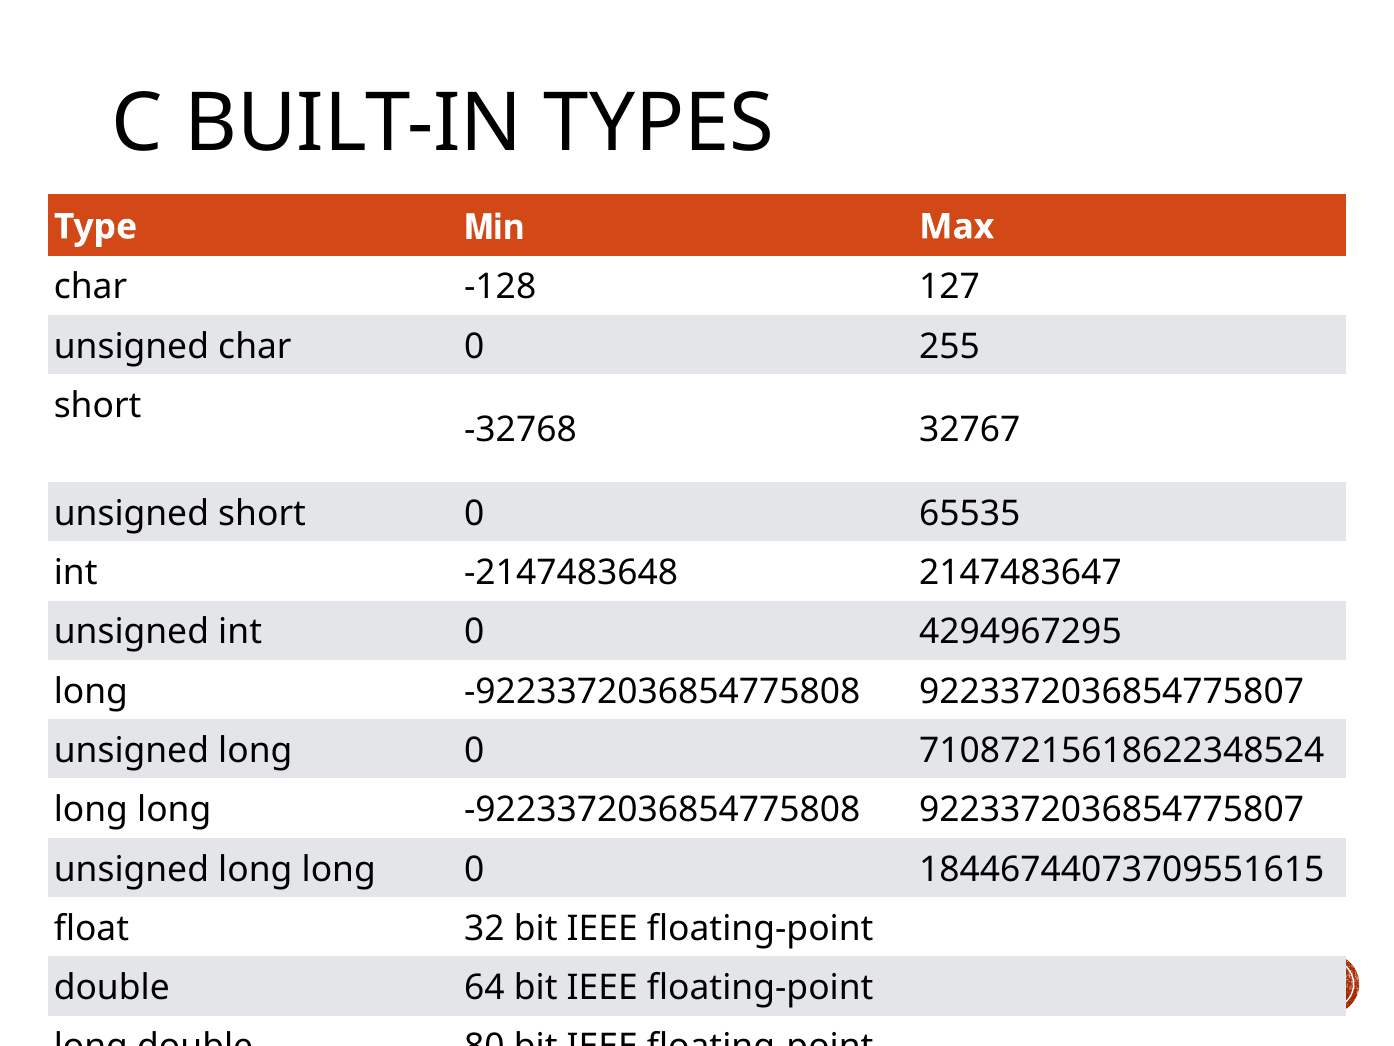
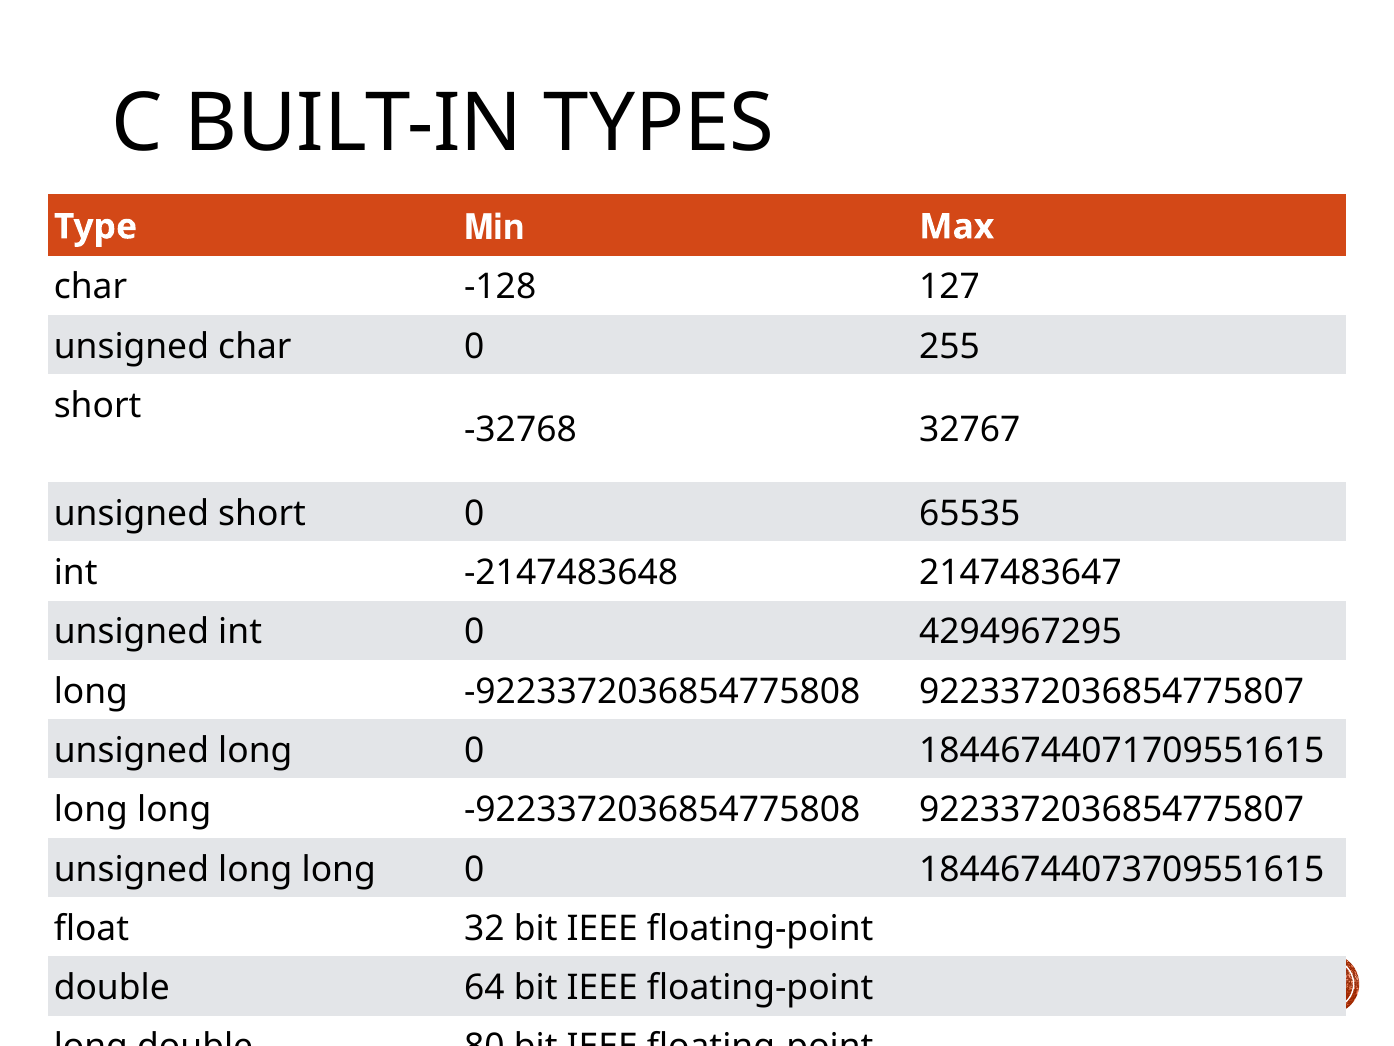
71087215618622348524: 71087215618622348524 -> 18446744071709551615
